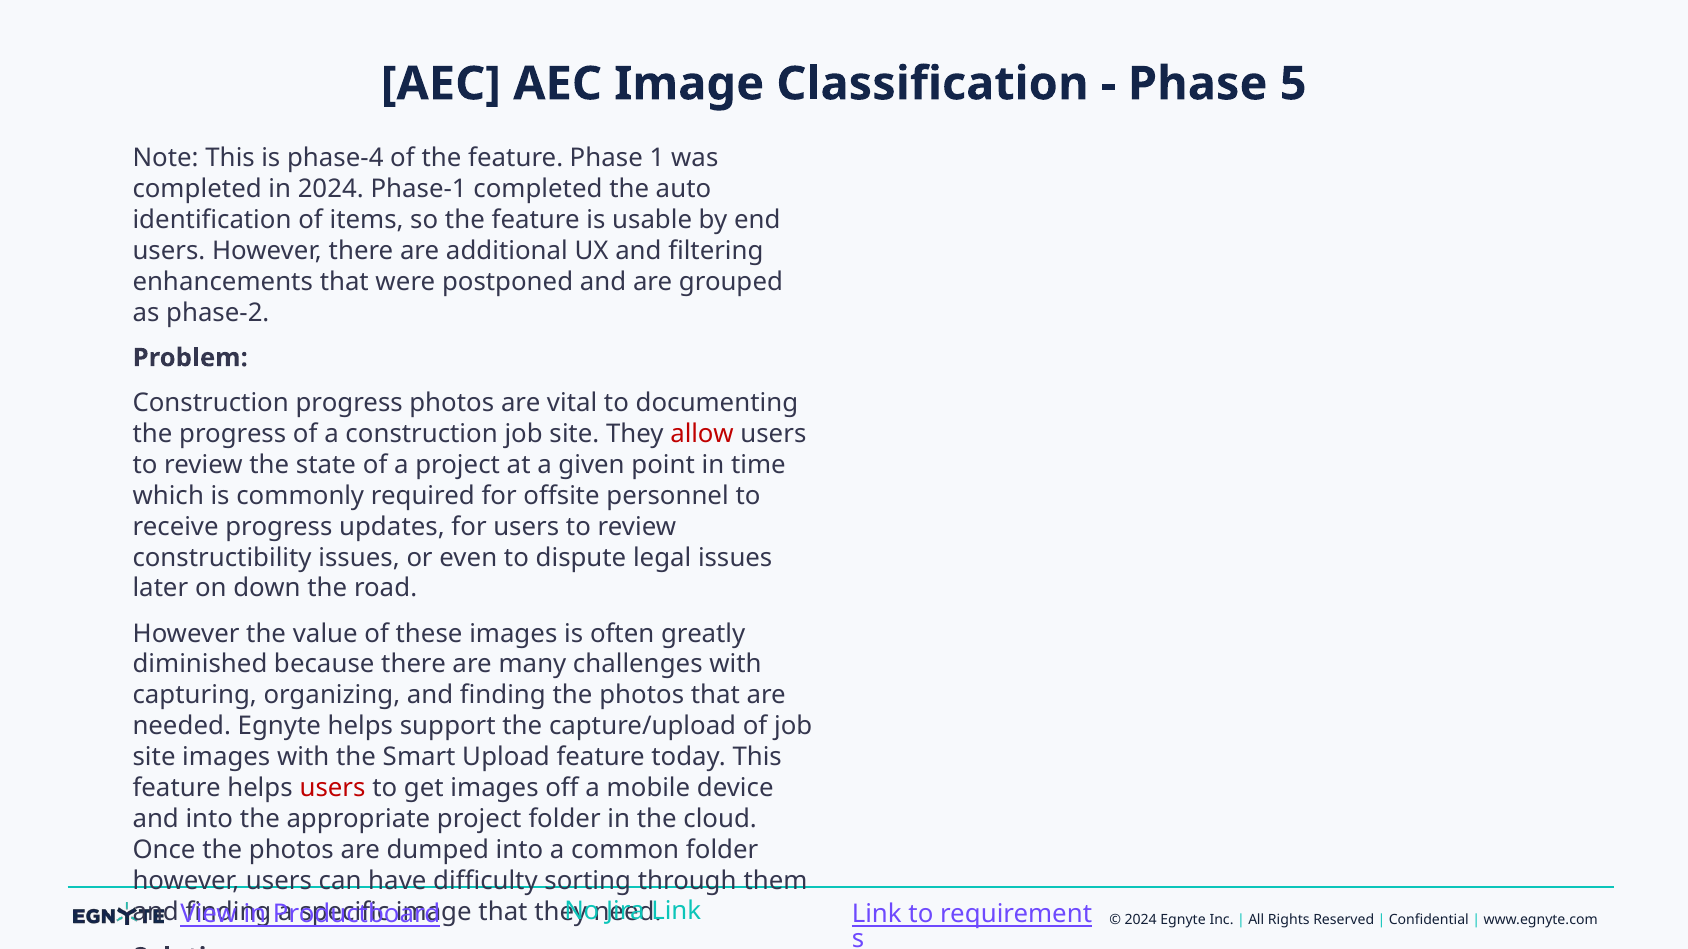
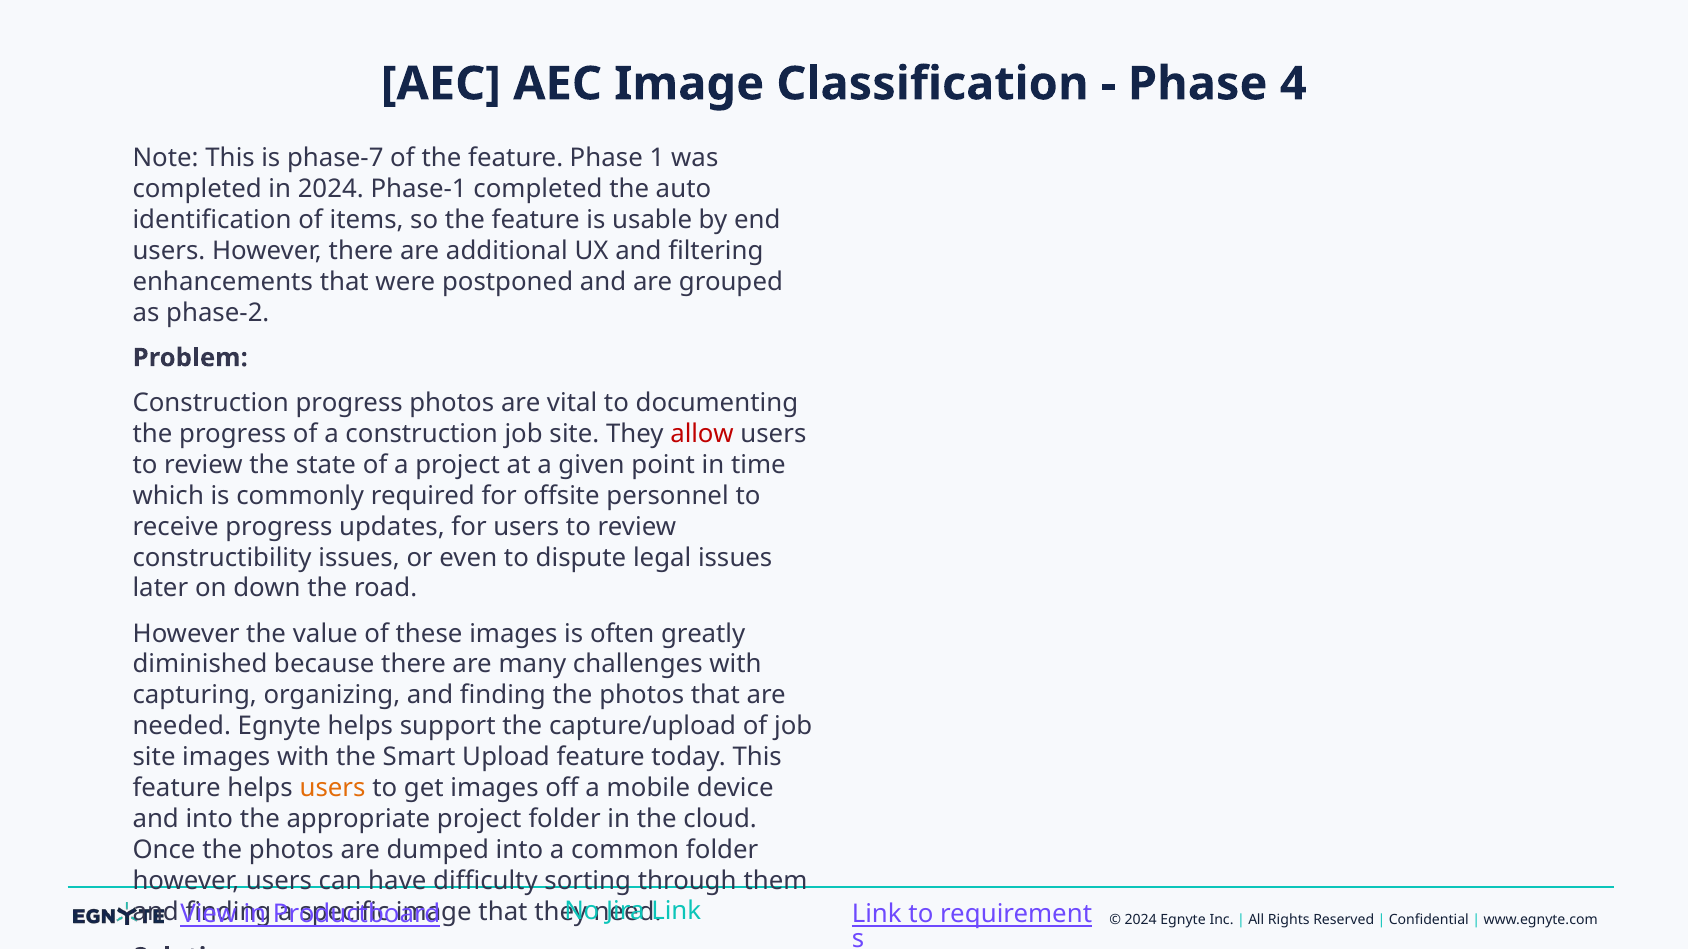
5: 5 -> 4
phase-4: phase-4 -> phase-7
users at (333, 789) colour: red -> orange
